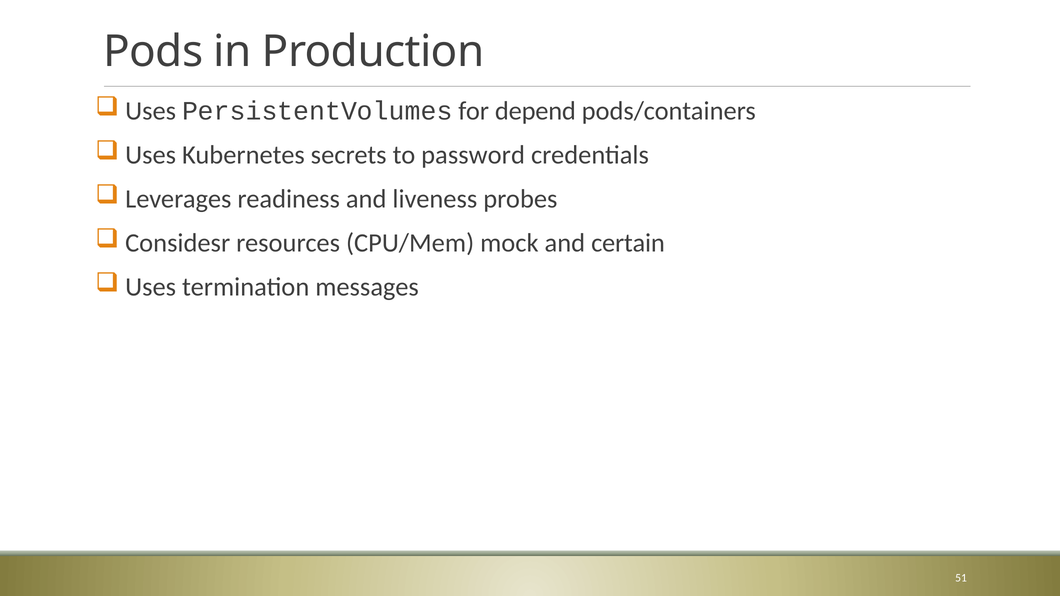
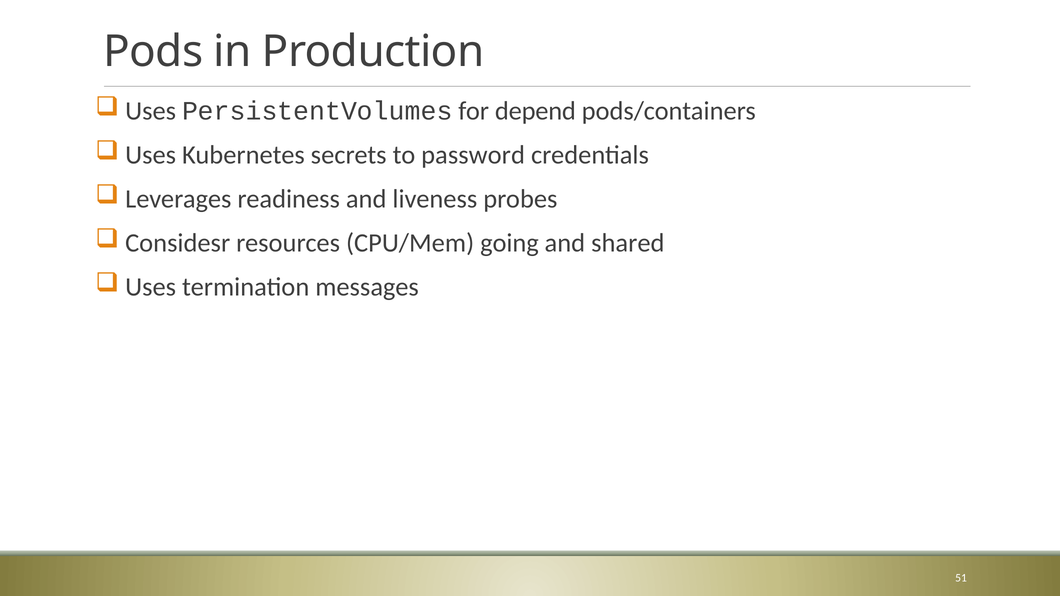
mock: mock -> going
certain: certain -> shared
